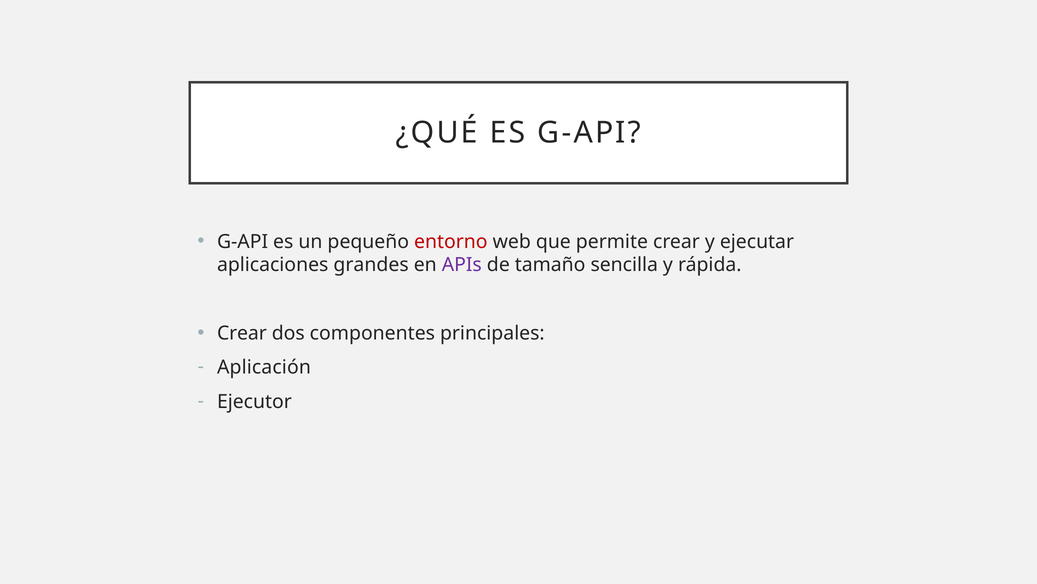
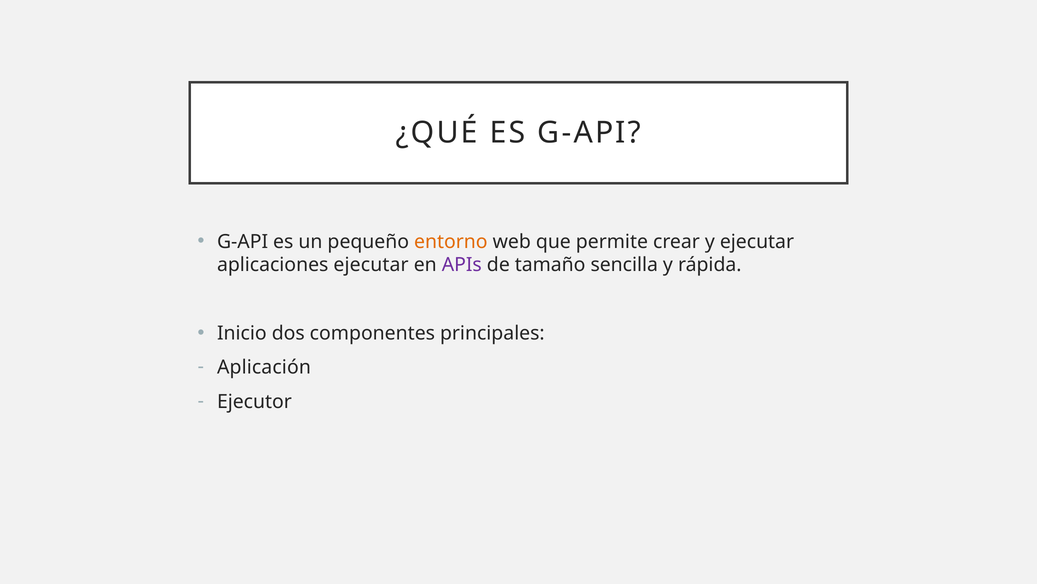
entorno colour: red -> orange
aplicaciones grandes: grandes -> ejecutar
Crear at (242, 333): Crear -> Inicio
